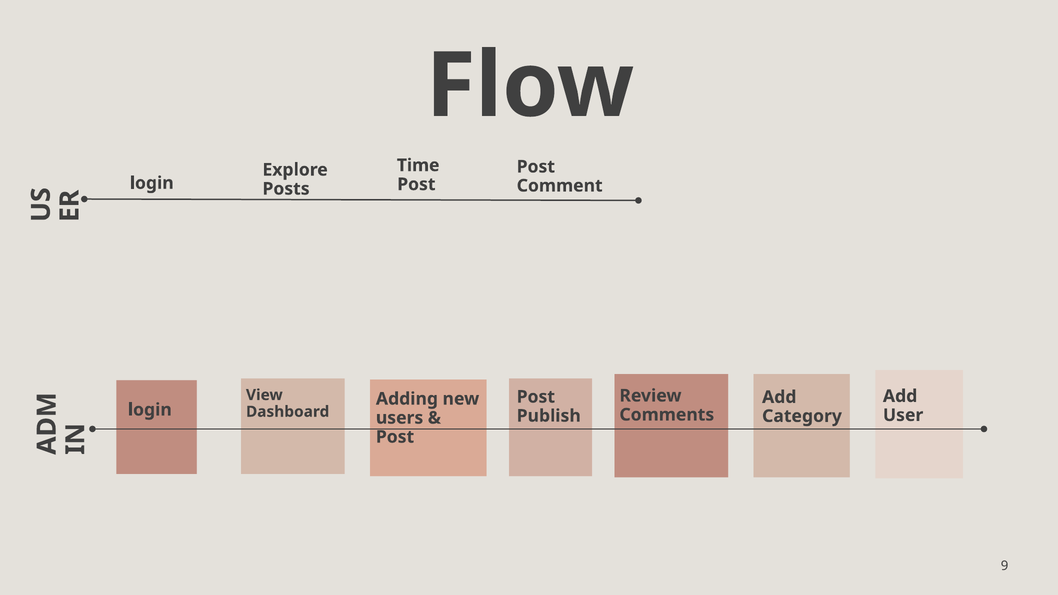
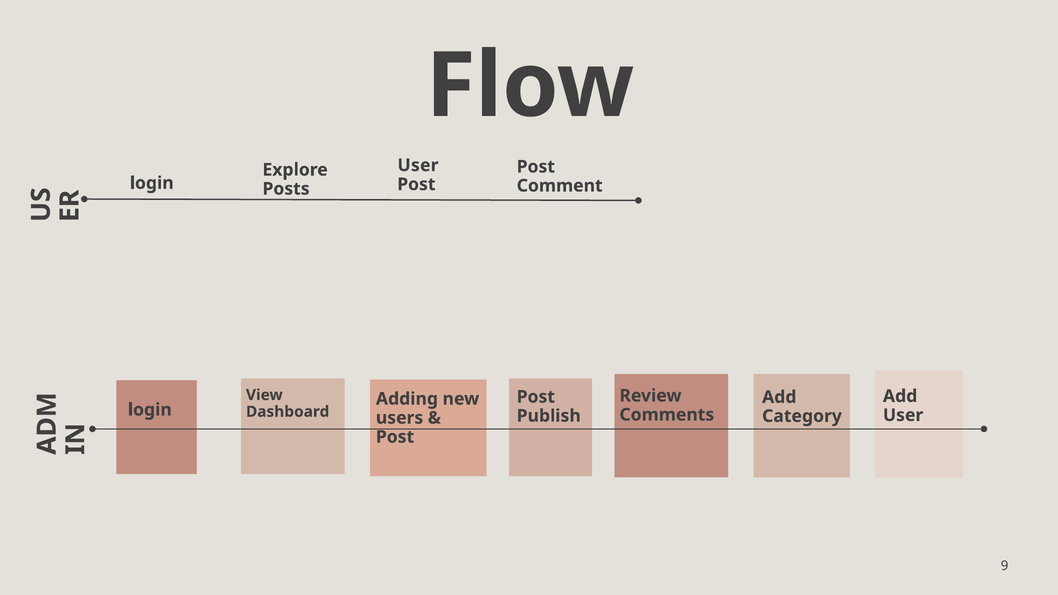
Time at (418, 165): Time -> User
